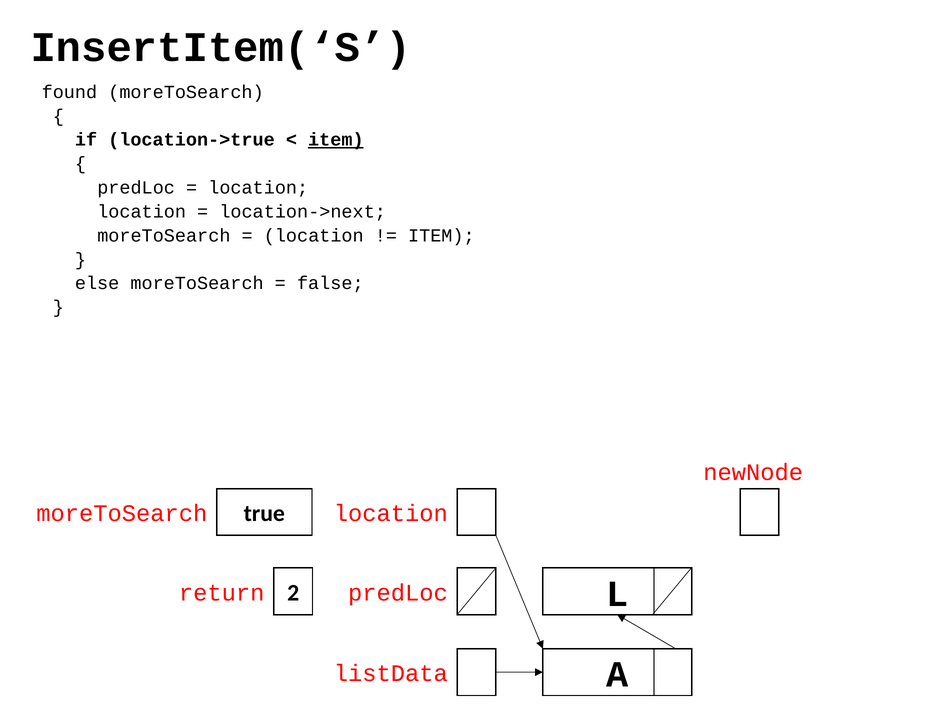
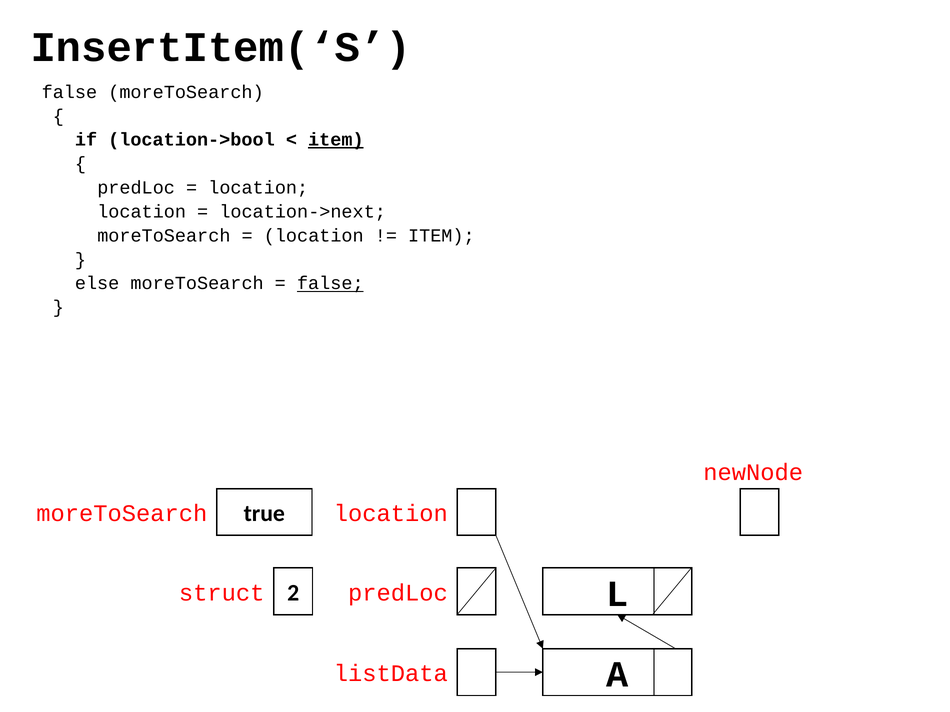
found at (69, 92): found -> false
location->true: location->true -> location->bool
false at (330, 284) underline: none -> present
return: return -> struct
